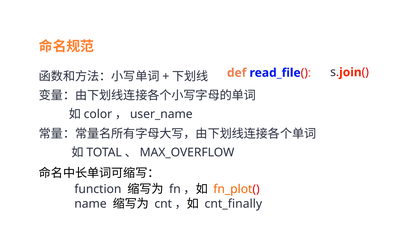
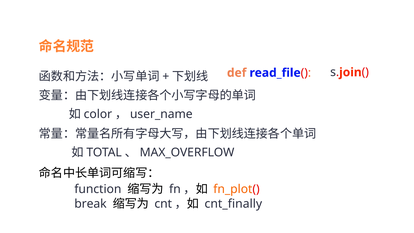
name: name -> break
